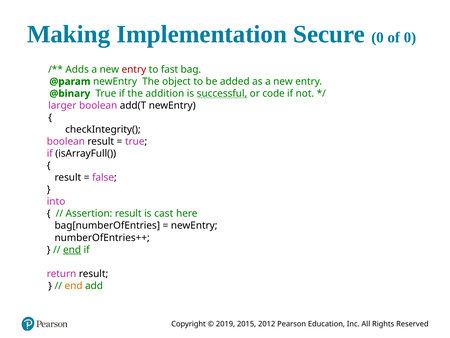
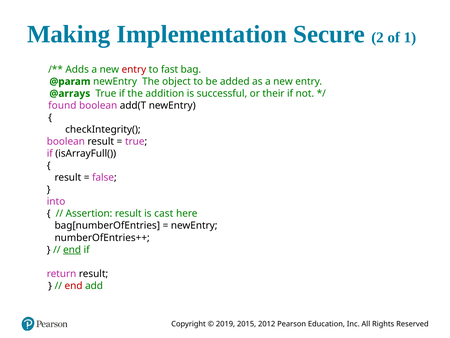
Secure 0: 0 -> 2
of 0: 0 -> 1
@binary: @binary -> @arrays
successful underline: present -> none
code: code -> their
larger: larger -> found
end at (74, 285) colour: orange -> red
